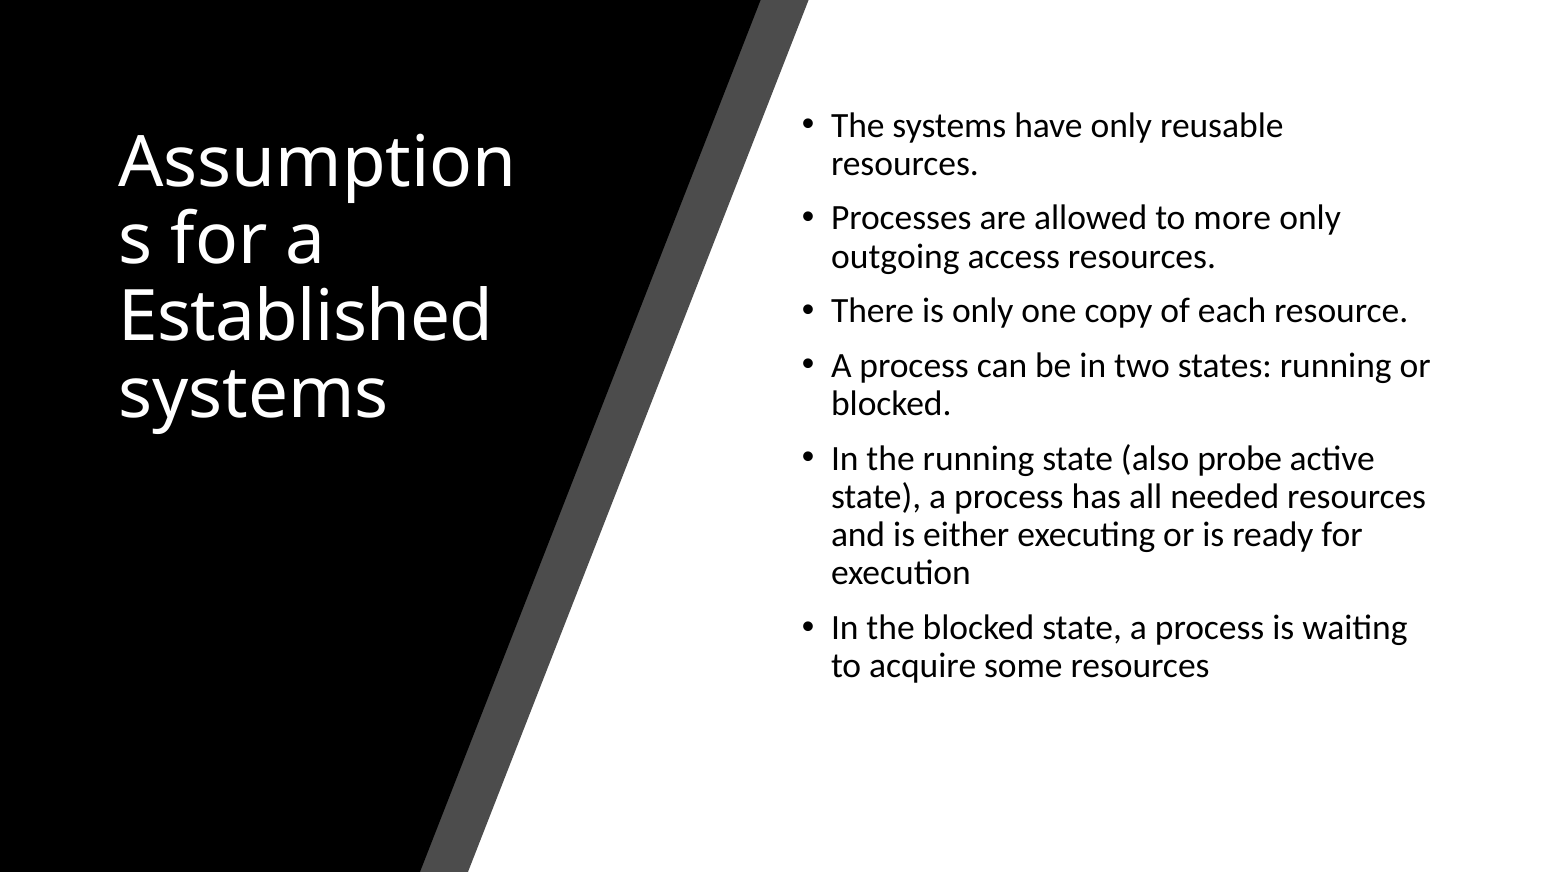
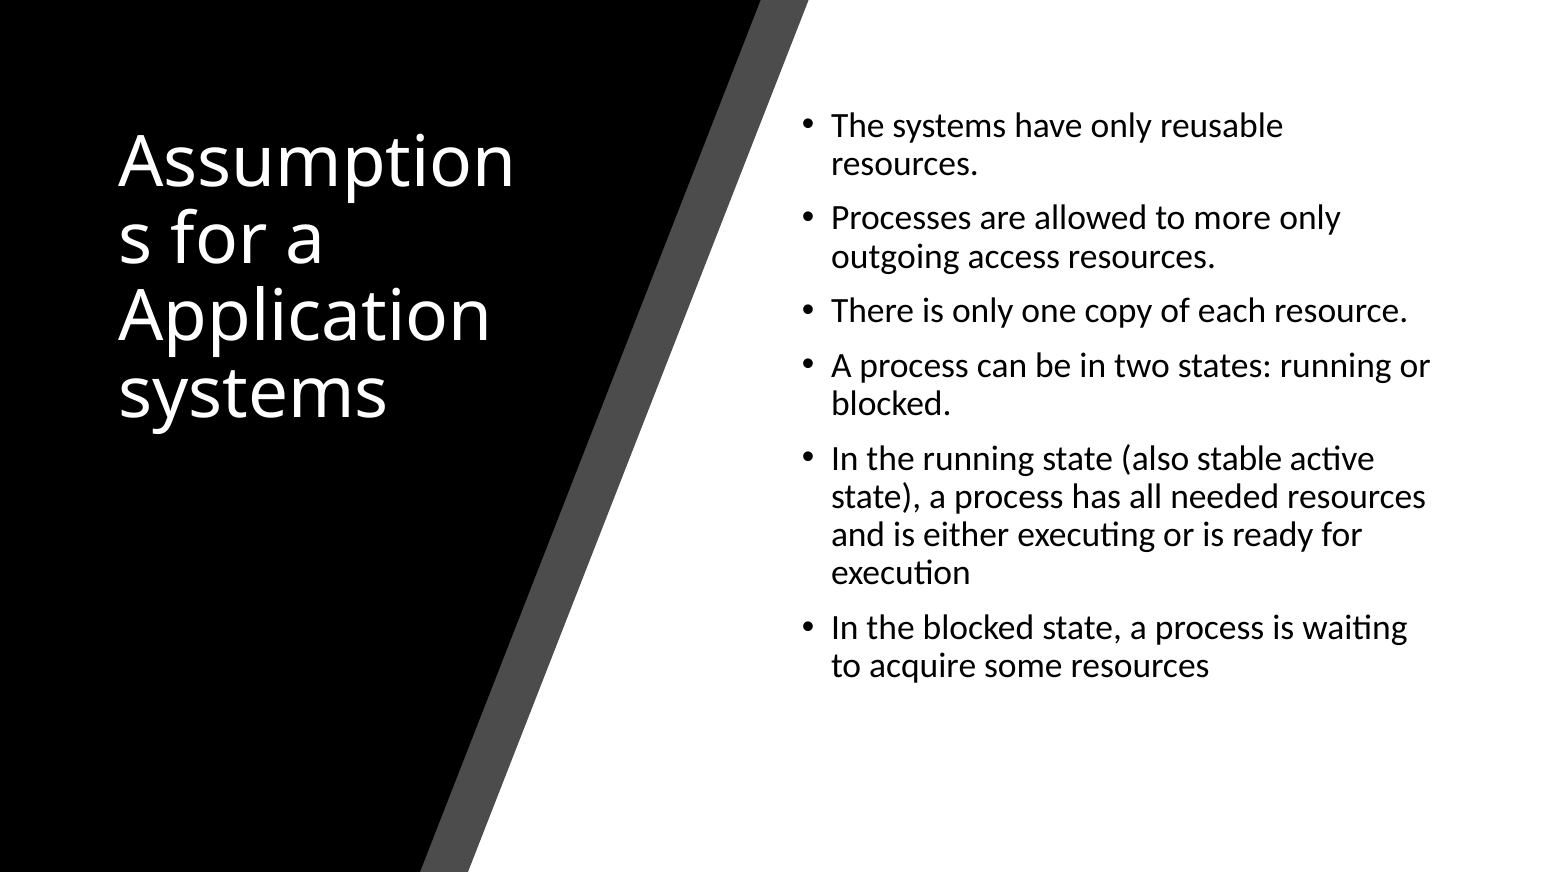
Established: Established -> Application
probe: probe -> stable
